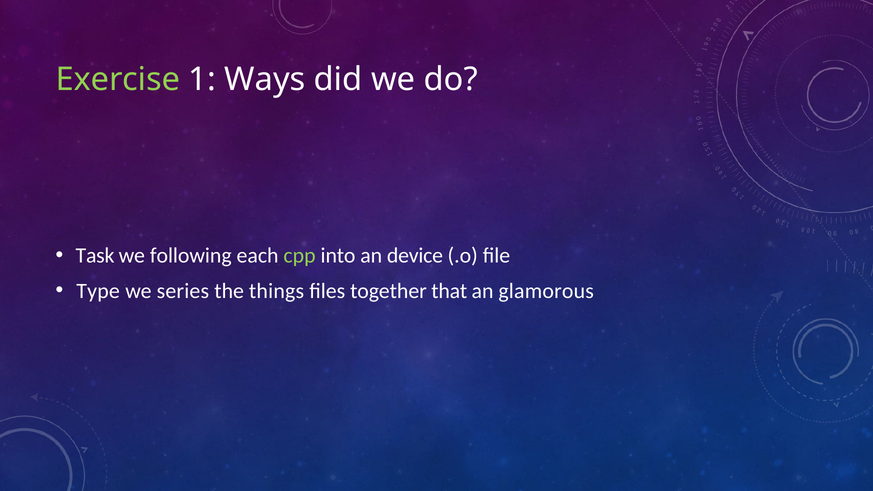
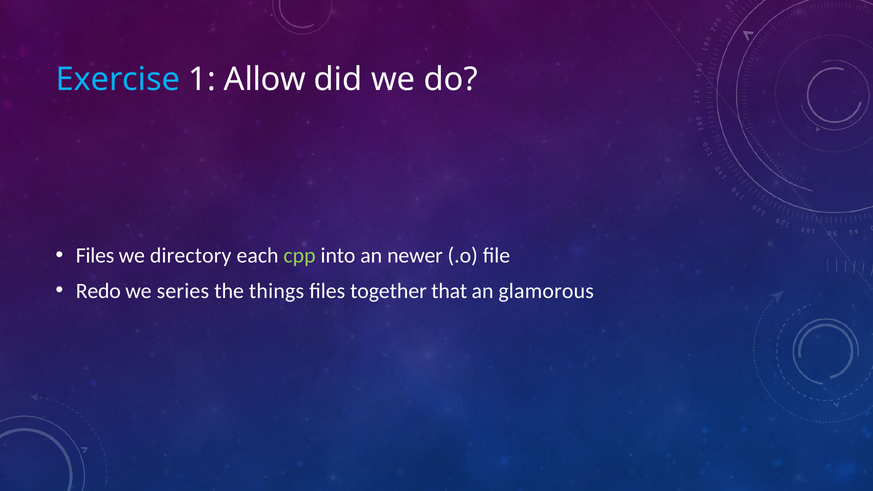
Exercise colour: light green -> light blue
Ways: Ways -> Allow
Task at (95, 256): Task -> Files
following: following -> directory
device: device -> newer
Type: Type -> Redo
